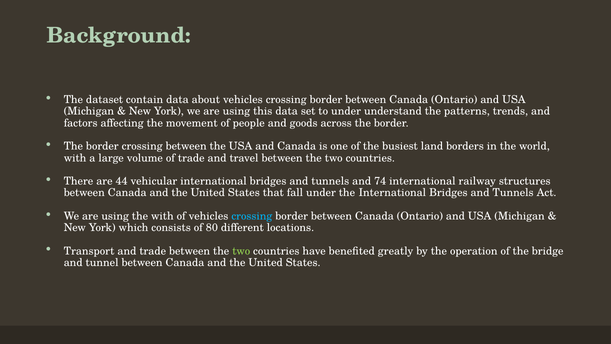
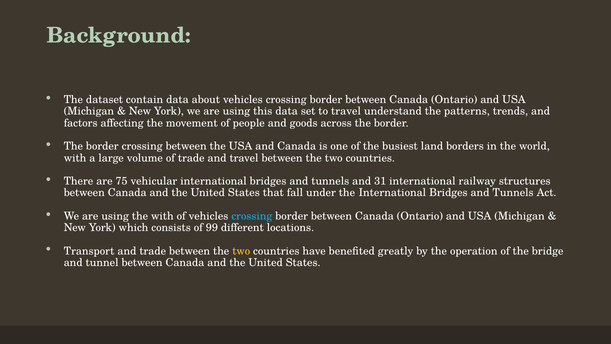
to under: under -> travel
44: 44 -> 75
74: 74 -> 31
80: 80 -> 99
two at (241, 251) colour: light green -> yellow
